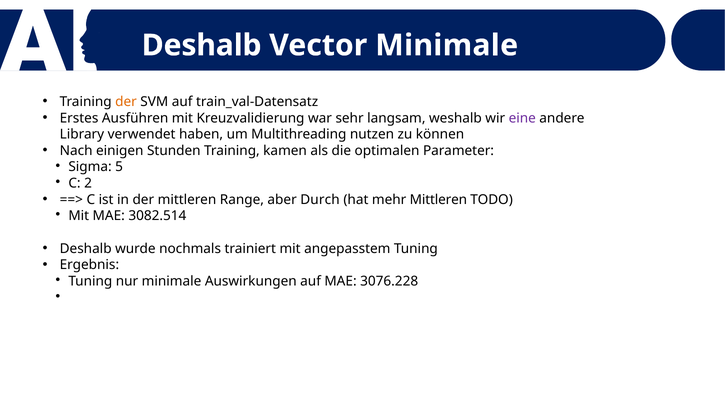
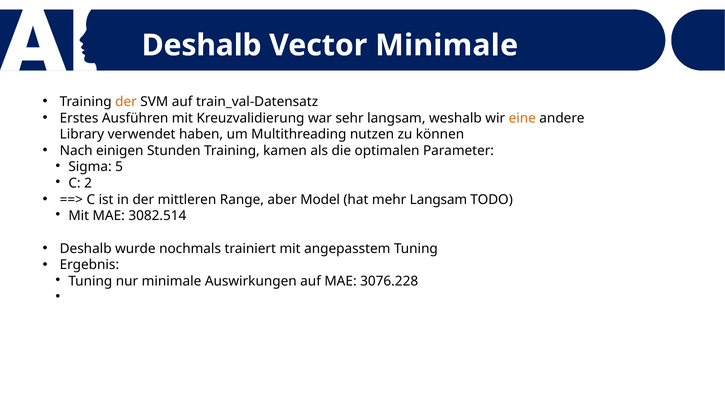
eine colour: purple -> orange
Durch: Durch -> Model
mehr Mittleren: Mittleren -> Langsam
